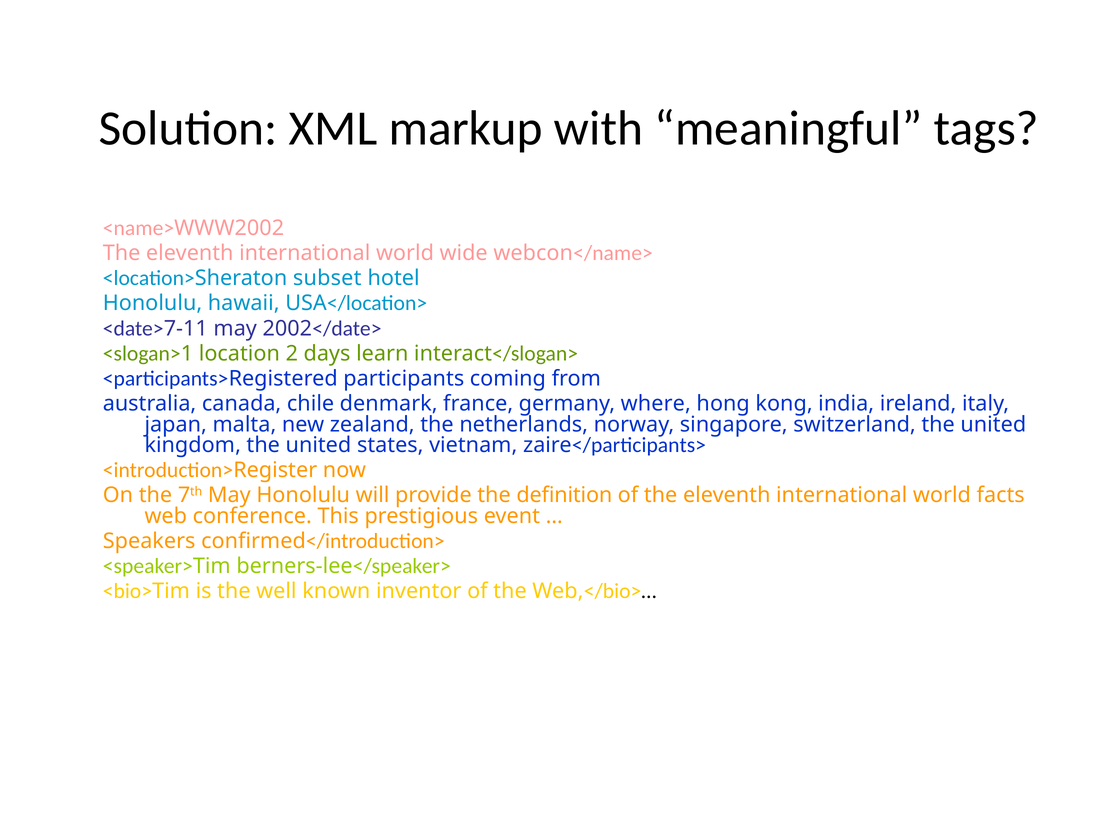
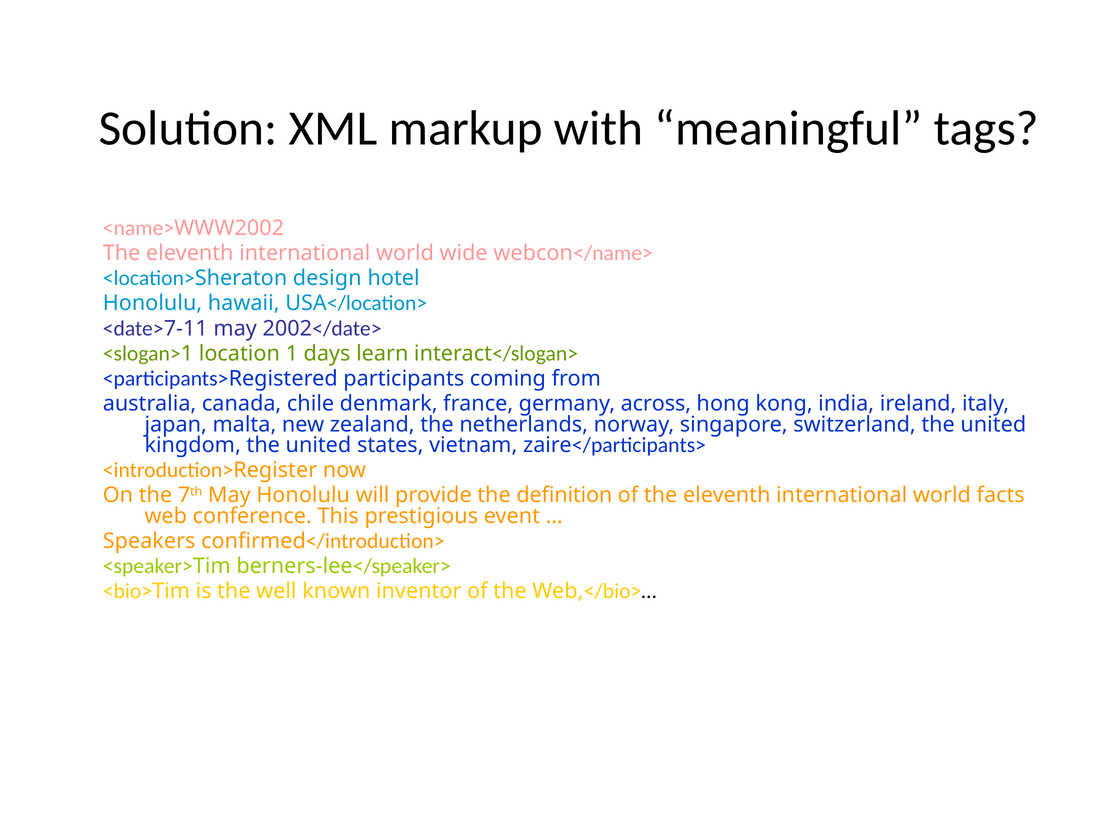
subset: subset -> design
2: 2 -> 1
where: where -> across
